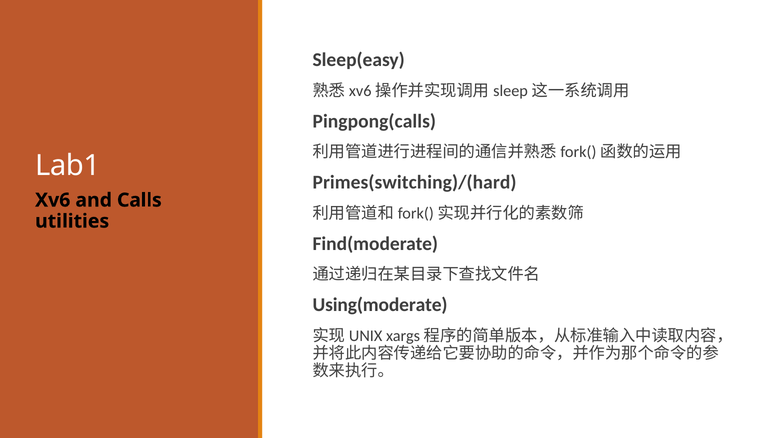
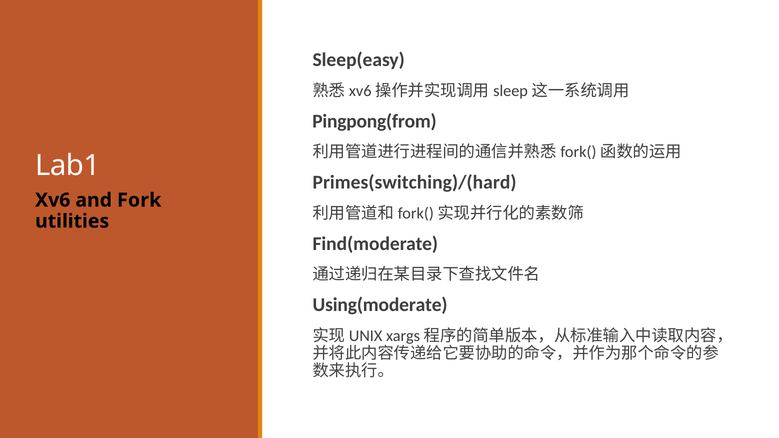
Pingpong(calls: Pingpong(calls -> Pingpong(from
Calls: Calls -> Fork
